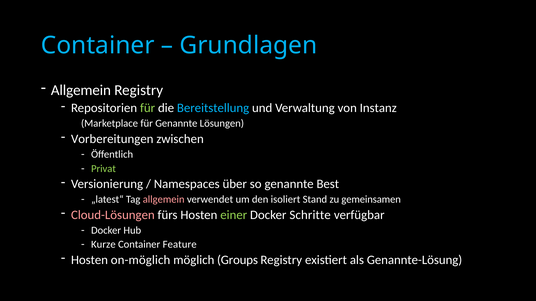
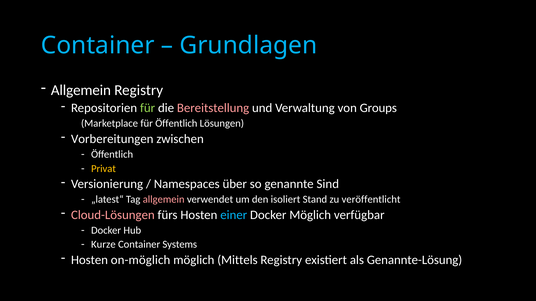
Bereitstellung colour: light blue -> pink
Instanz: Instanz -> Groups
für Genannte: Genannte -> Öffentlich
Privat colour: light green -> yellow
Best: Best -> Sind
gemeinsamen: gemeinsamen -> veröffentlicht
einer colour: light green -> light blue
Docker Schritte: Schritte -> Möglich
Feature: Feature -> Systems
Groups: Groups -> Mittels
